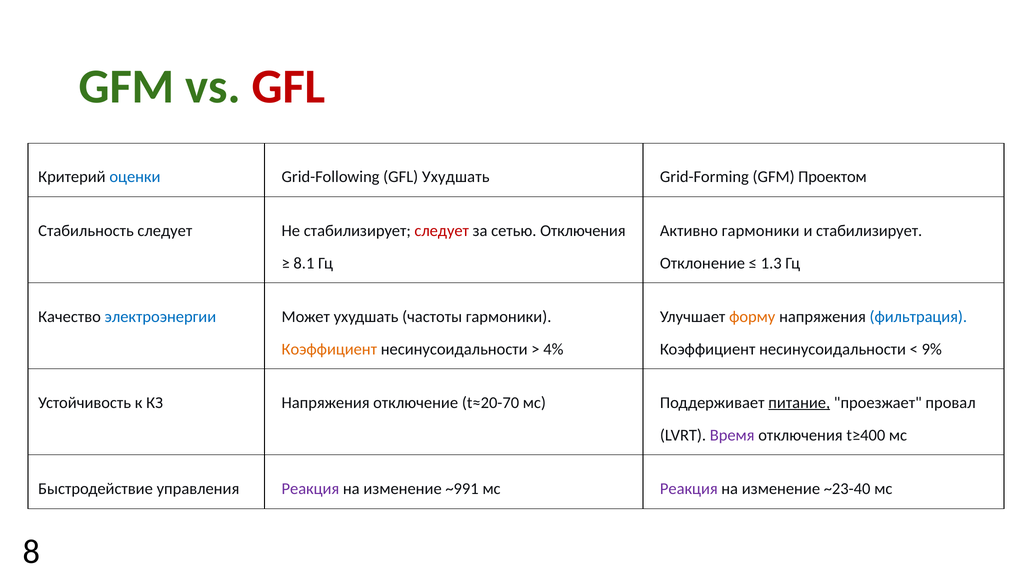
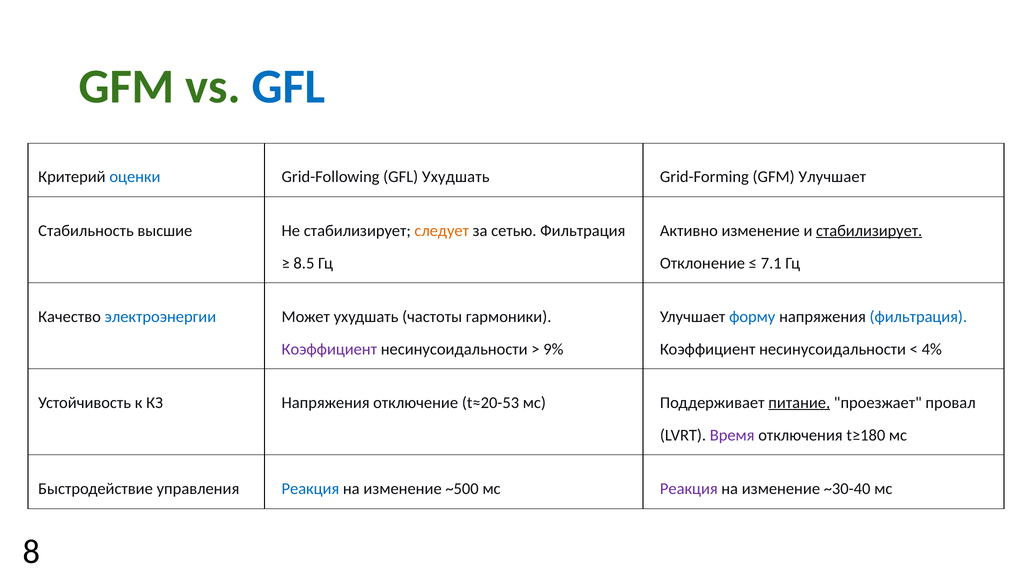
GFL at (289, 87) colour: red -> blue
GFM Проектом: Проектом -> Улучшает
Стабильность следует: следует -> высшие
следует at (442, 230) colour: red -> orange
сетью Отключения: Отключения -> Фильтрация
Активно гармоники: гармоники -> изменение
стабилизирует at (869, 230) underline: none -> present
8.1: 8.1 -> 8.5
1.3: 1.3 -> 7.1
форму colour: orange -> blue
Коэффициент at (329, 349) colour: orange -> purple
4%: 4% -> 9%
9%: 9% -> 4%
t≈20-70: t≈20-70 -> t≈20-53
t≥400: t≥400 -> t≥180
Реакция at (310, 488) colour: purple -> blue
~991: ~991 -> ~500
~23-40: ~23-40 -> ~30-40
